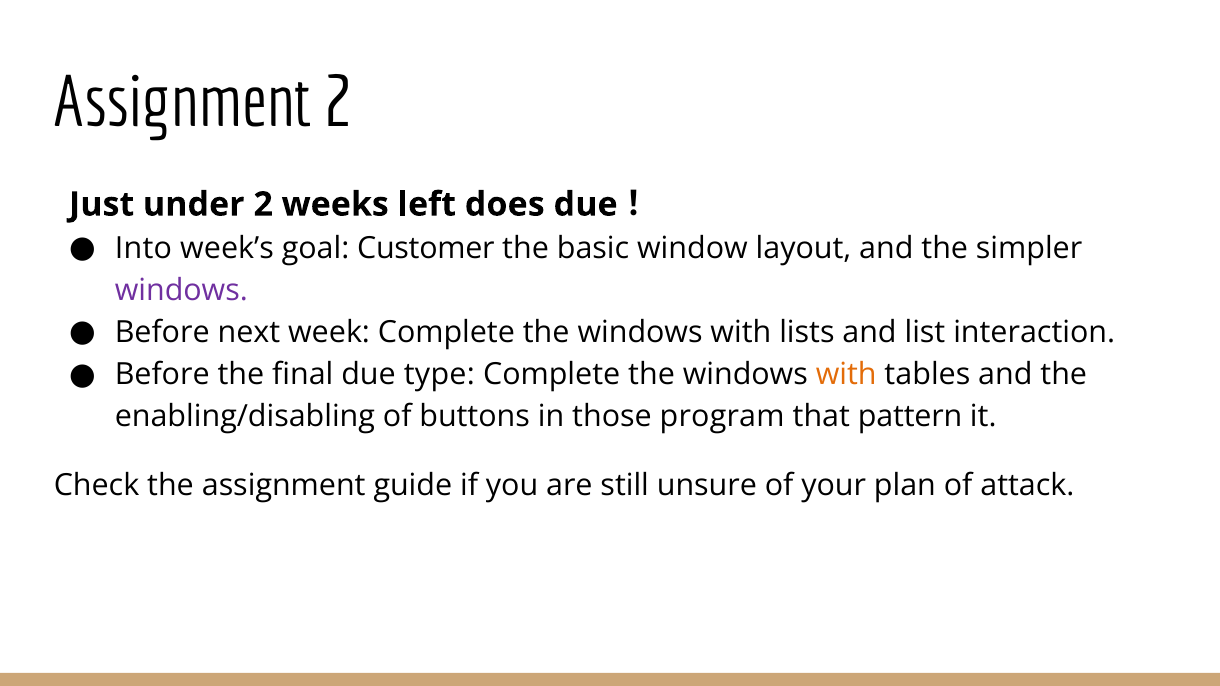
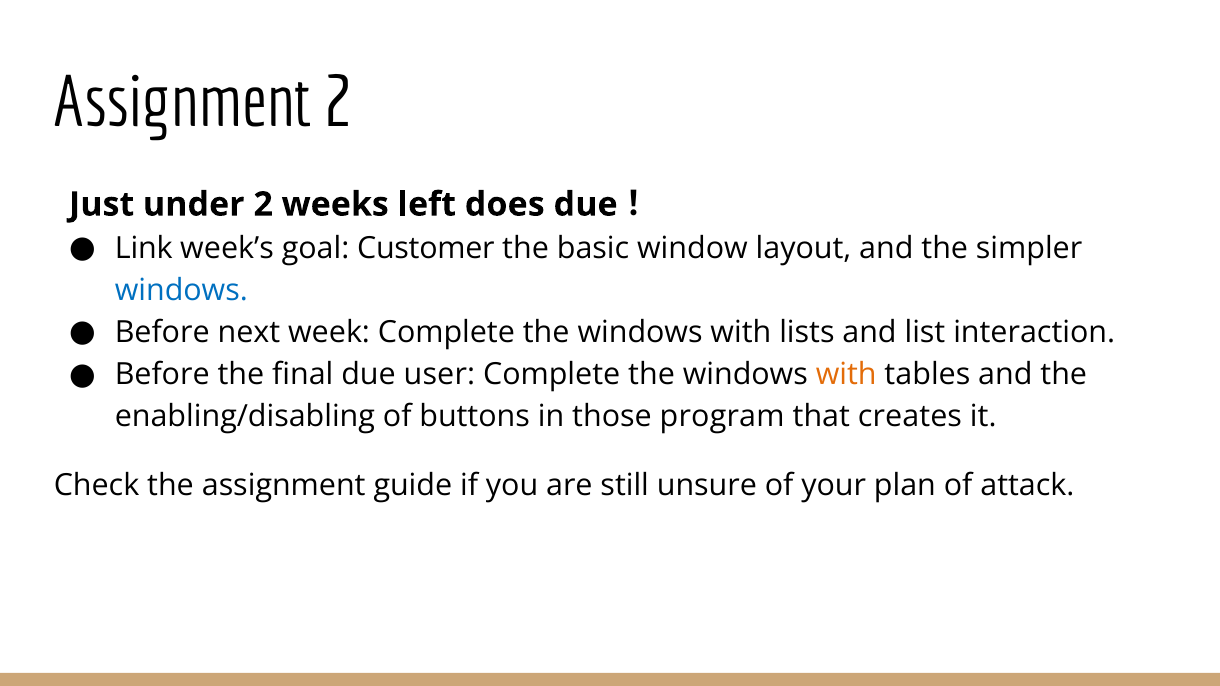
Into: Into -> Link
windows at (181, 290) colour: purple -> blue
type: type -> user
pattern: pattern -> creates
